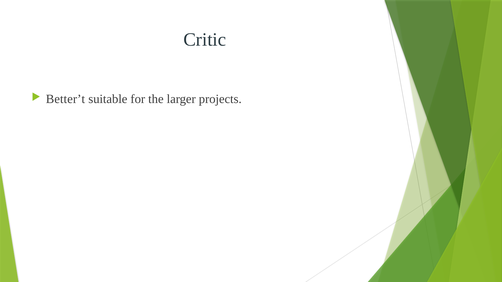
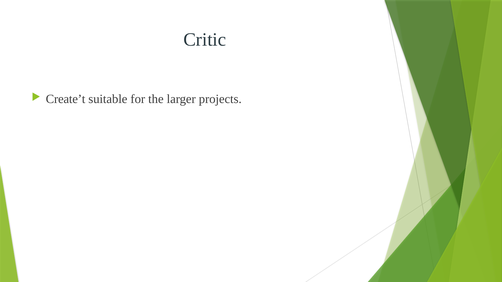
Better’t: Better’t -> Create’t
